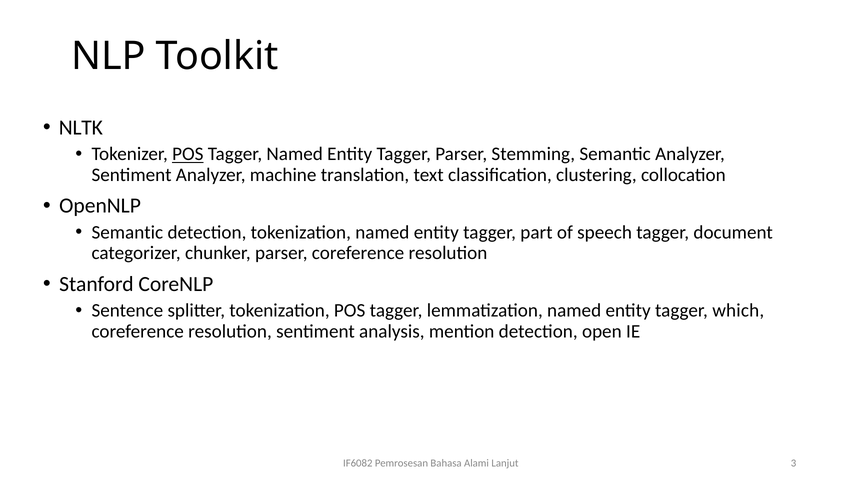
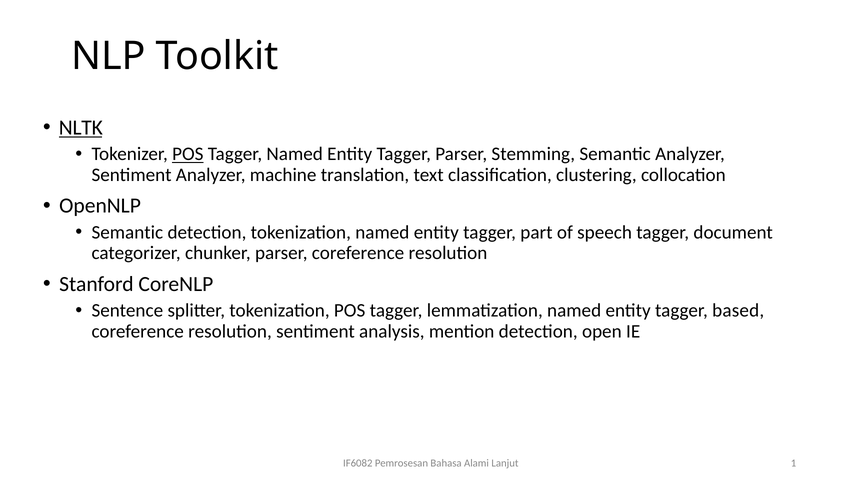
NLTK underline: none -> present
which: which -> based
3: 3 -> 1
